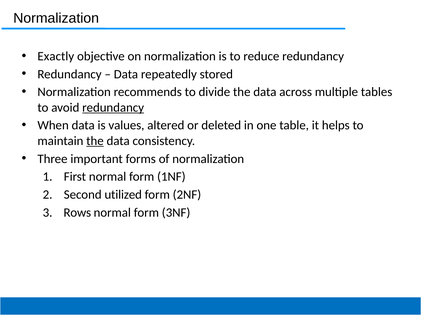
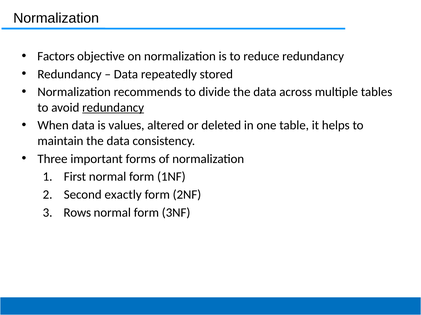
Exactly: Exactly -> Factors
the at (95, 141) underline: present -> none
utilized: utilized -> exactly
